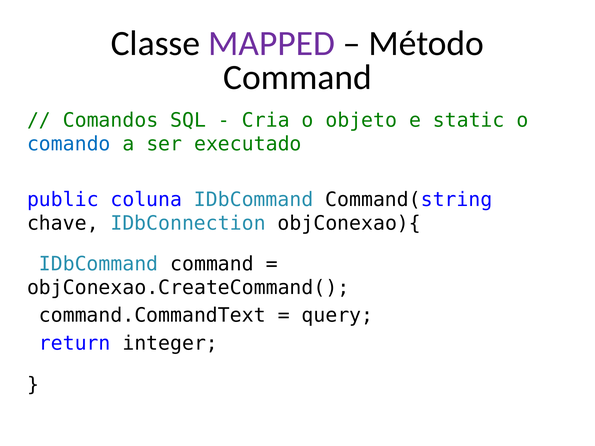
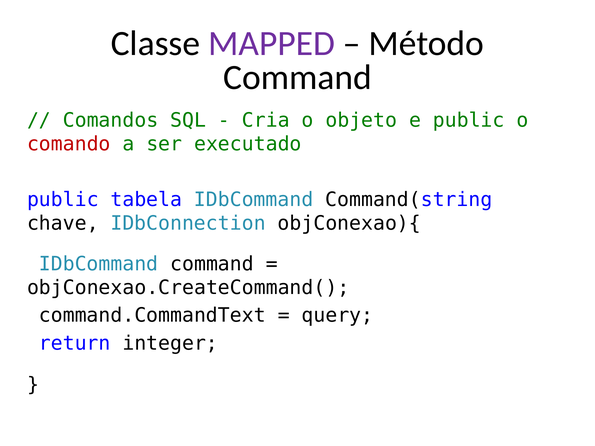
e static: static -> public
comando colour: blue -> red
coluna: coluna -> tabela
